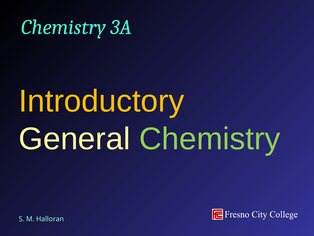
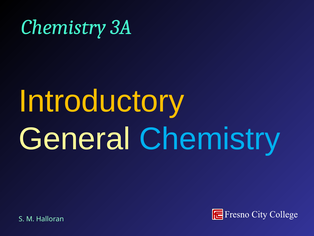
Chemistry at (210, 139) colour: light green -> light blue
